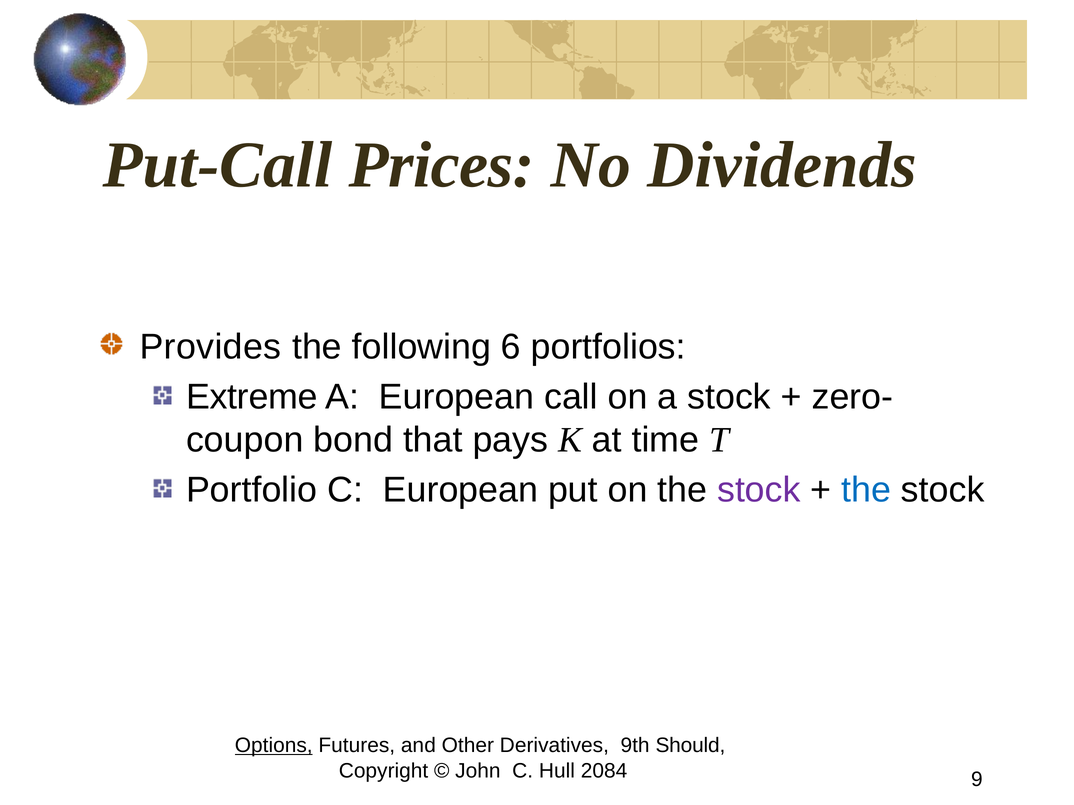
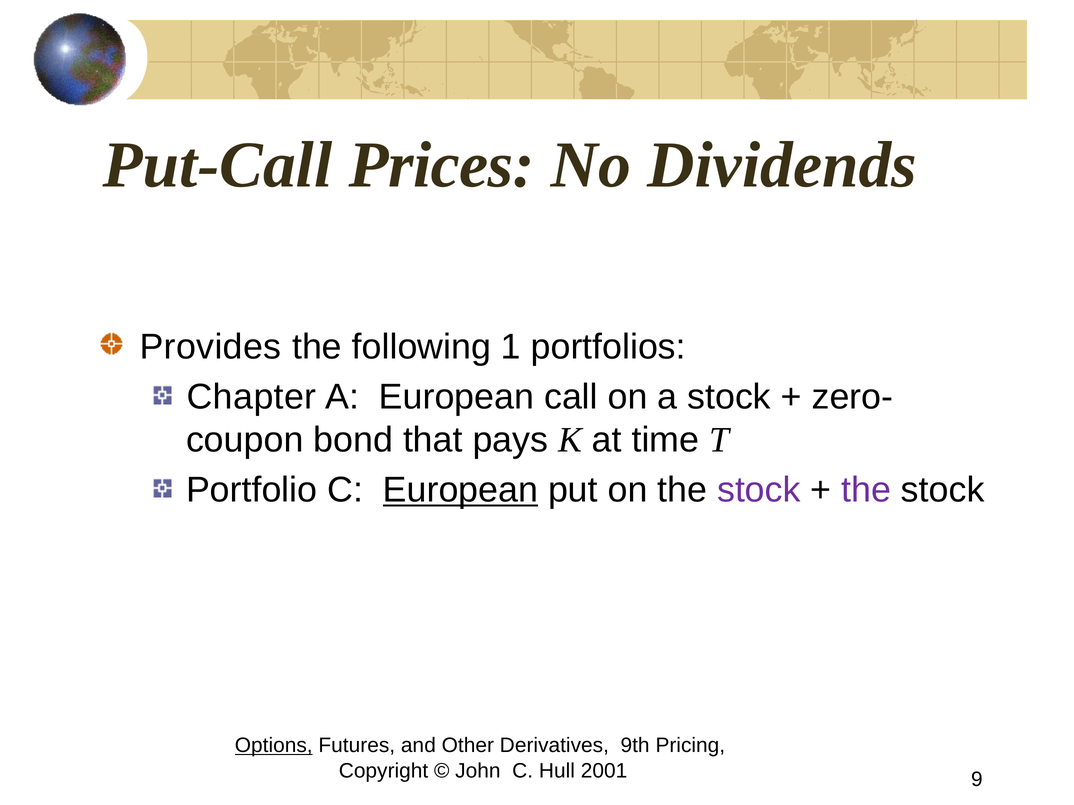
6: 6 -> 1
Extreme: Extreme -> Chapter
European at (460, 490) underline: none -> present
the at (866, 490) colour: blue -> purple
Should: Should -> Pricing
2084: 2084 -> 2001
